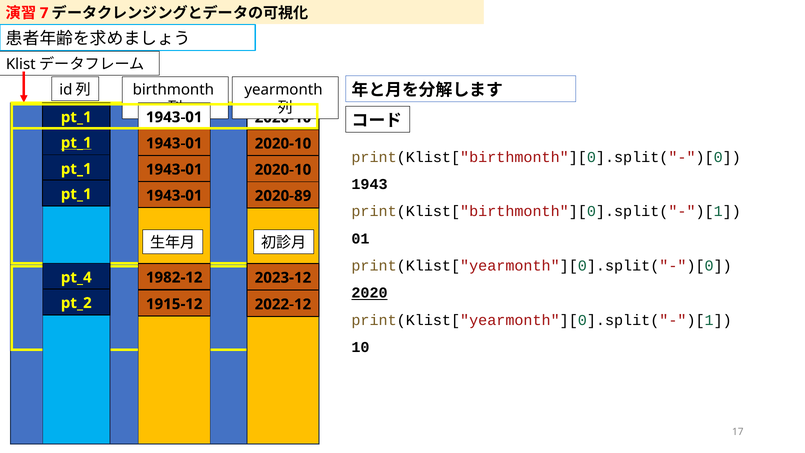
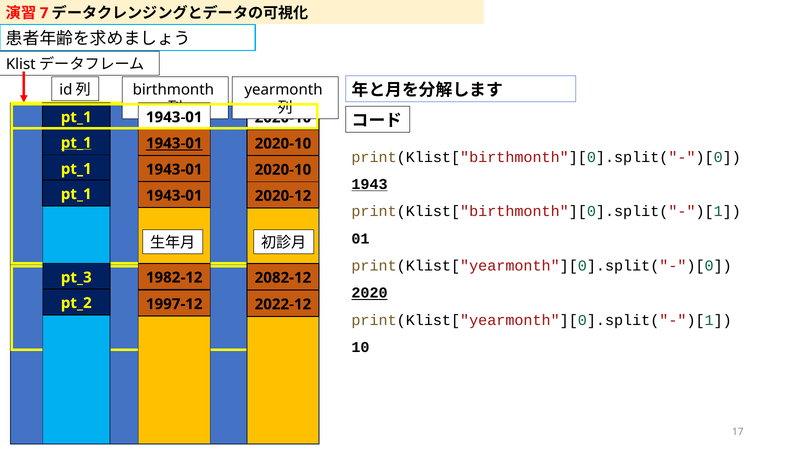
1943-01 at (174, 143) underline: none -> present
1943 underline: none -> present
2020-89: 2020-89 -> 2020-12
pt_4: pt_4 -> pt_3
2023-12: 2023-12 -> 2082-12
1915-12: 1915-12 -> 1997-12
